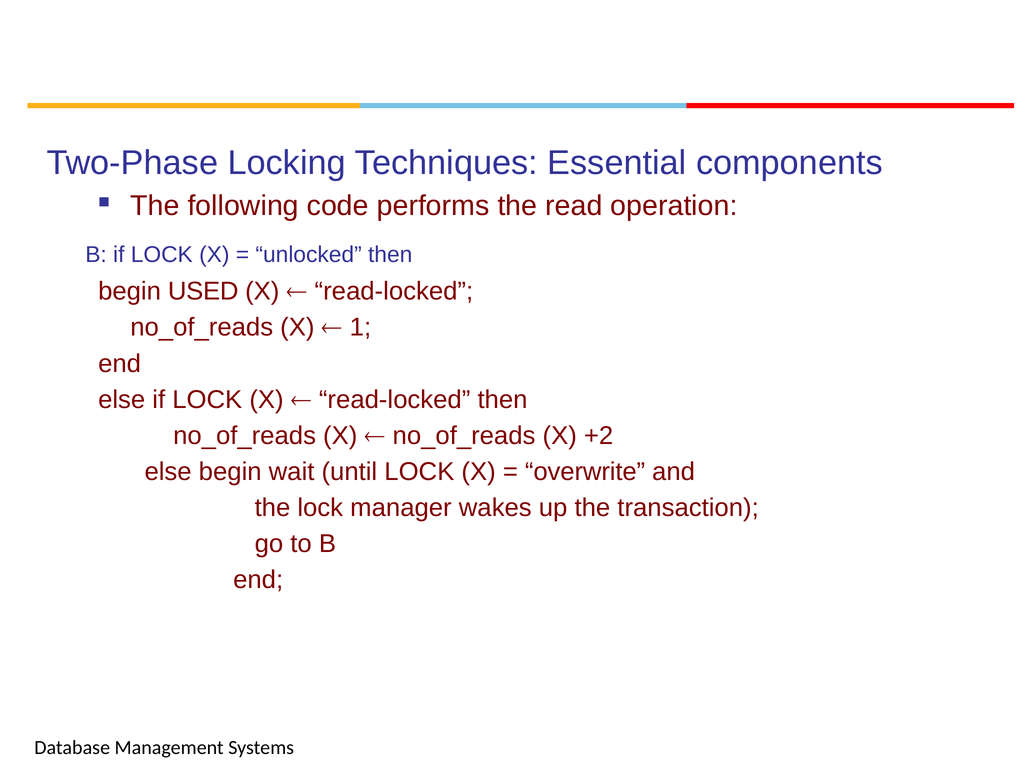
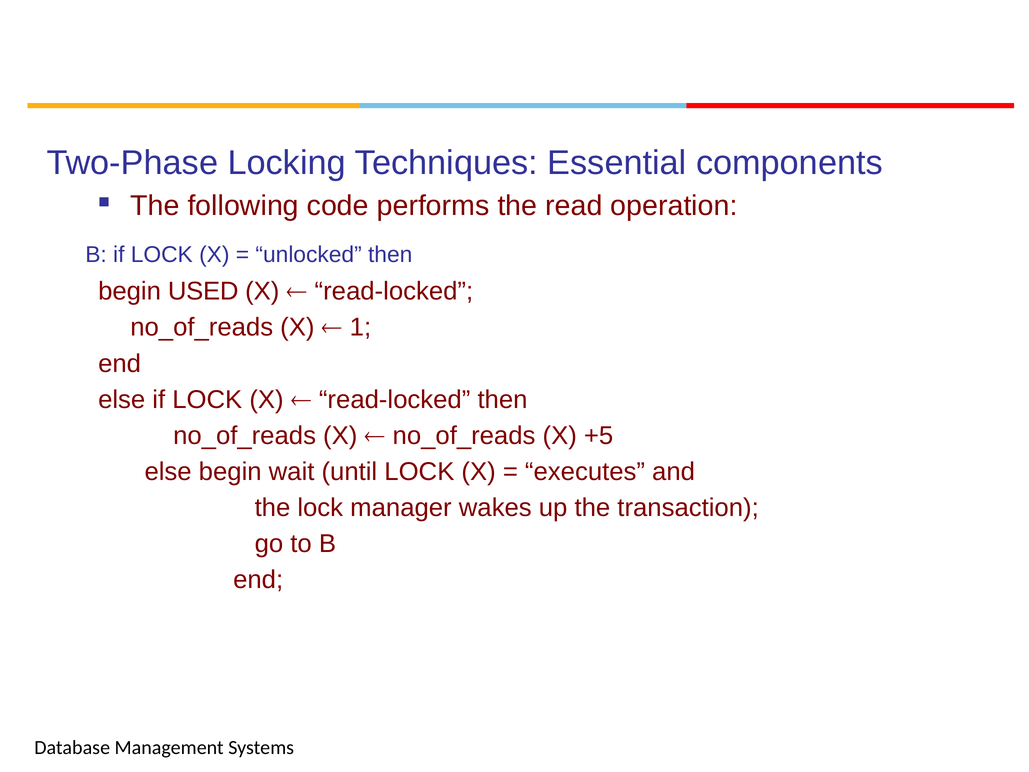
+2: +2 -> +5
overwrite: overwrite -> executes
